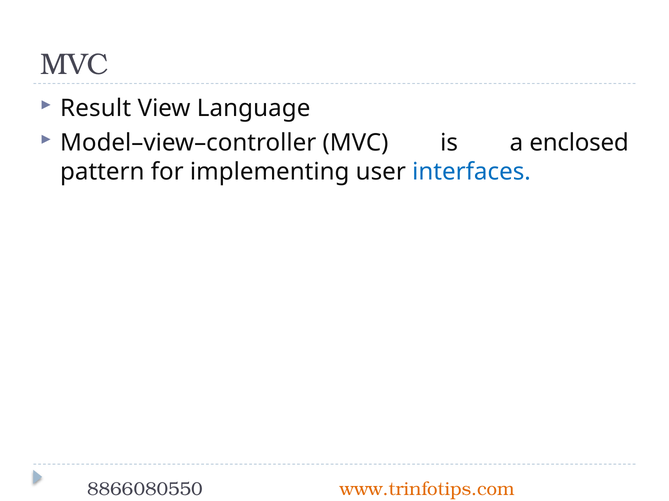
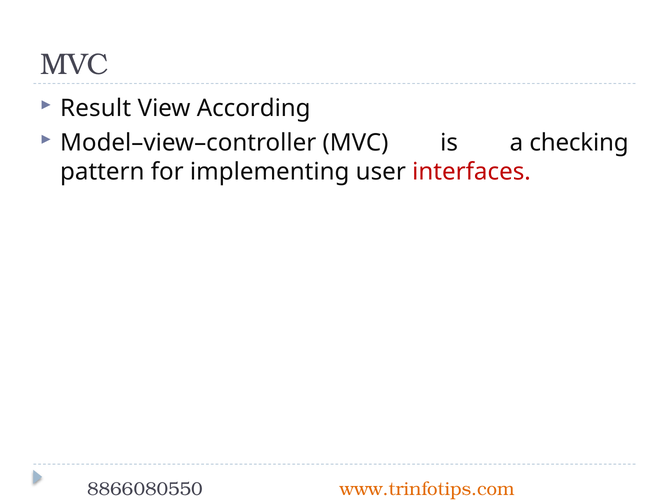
Language: Language -> According
enclosed: enclosed -> checking
interfaces colour: blue -> red
